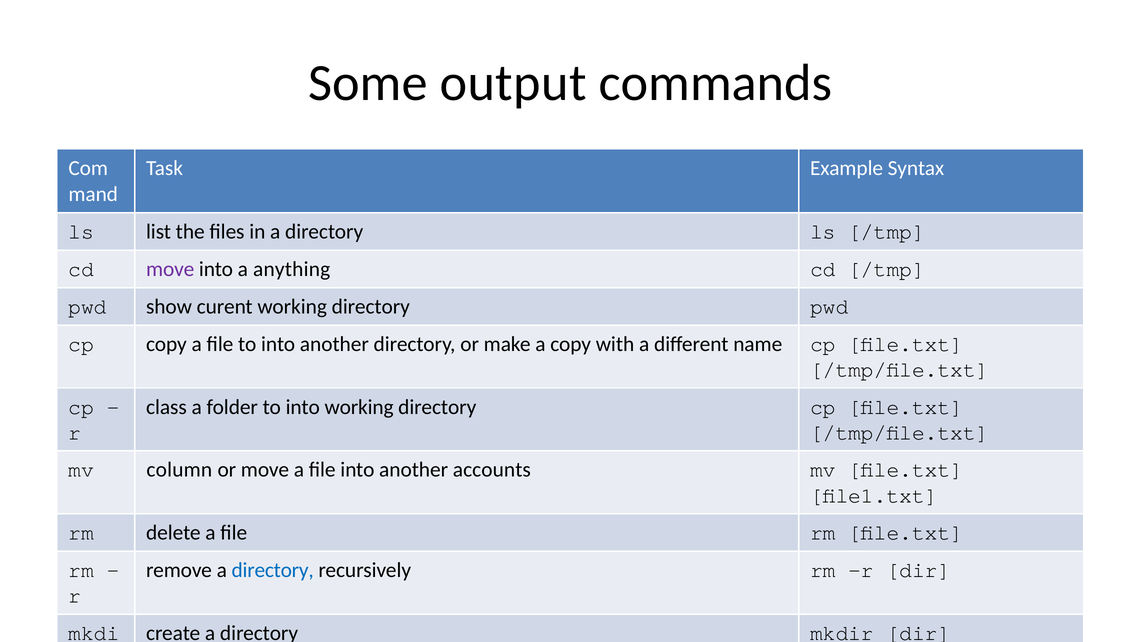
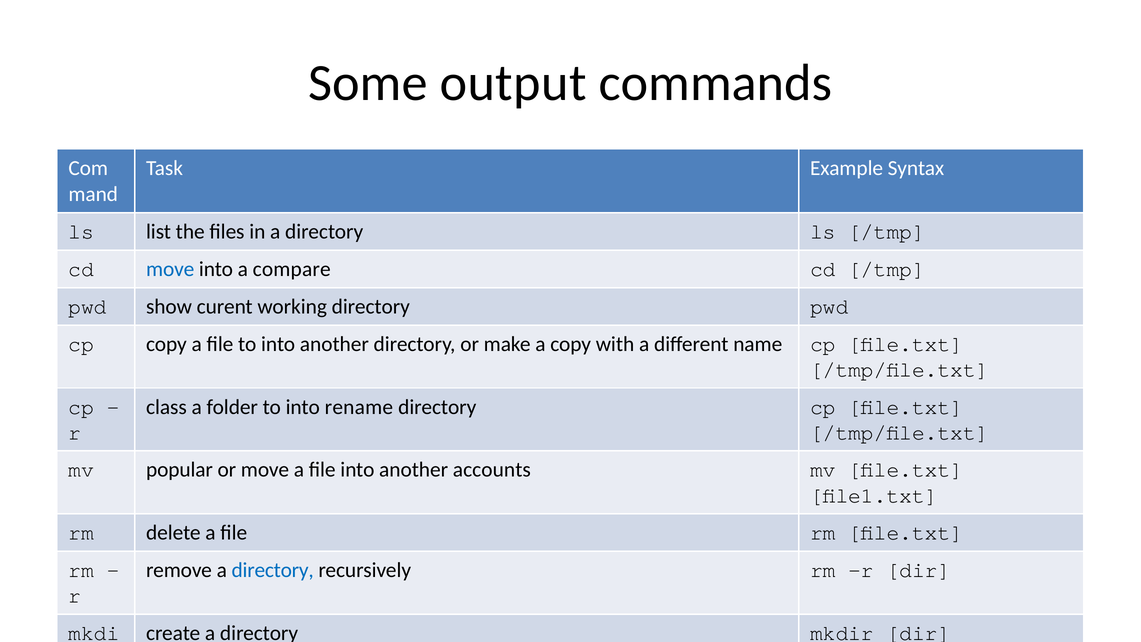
move at (170, 269) colour: purple -> blue
anything: anything -> compare
into working: working -> rename
column: column -> popular
